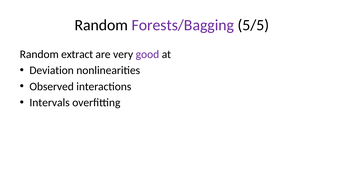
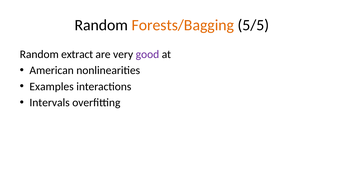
Forests/Bagging colour: purple -> orange
Deviation: Deviation -> American
Observed: Observed -> Examples
